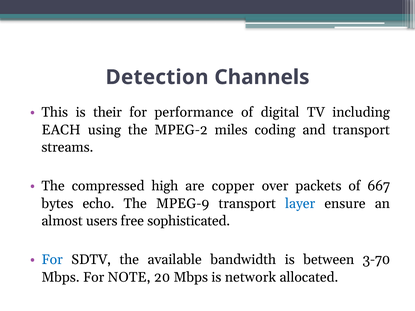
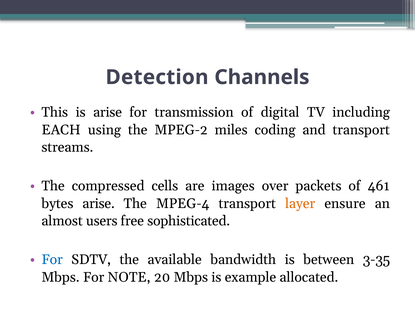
is their: their -> arise
performance: performance -> transmission
high: high -> cells
copper: copper -> images
667: 667 -> 461
bytes echo: echo -> arise
MPEG-9: MPEG-9 -> MPEG-4
layer colour: blue -> orange
3-70: 3-70 -> 3-35
network: network -> example
